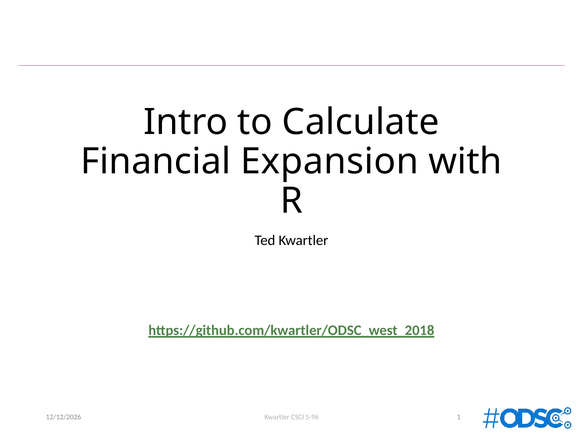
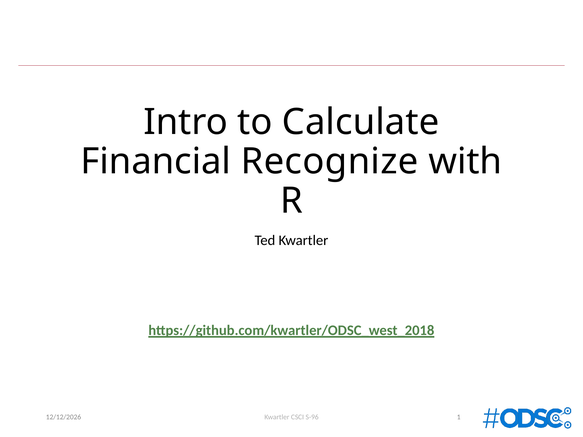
Expansion: Expansion -> Recognize
